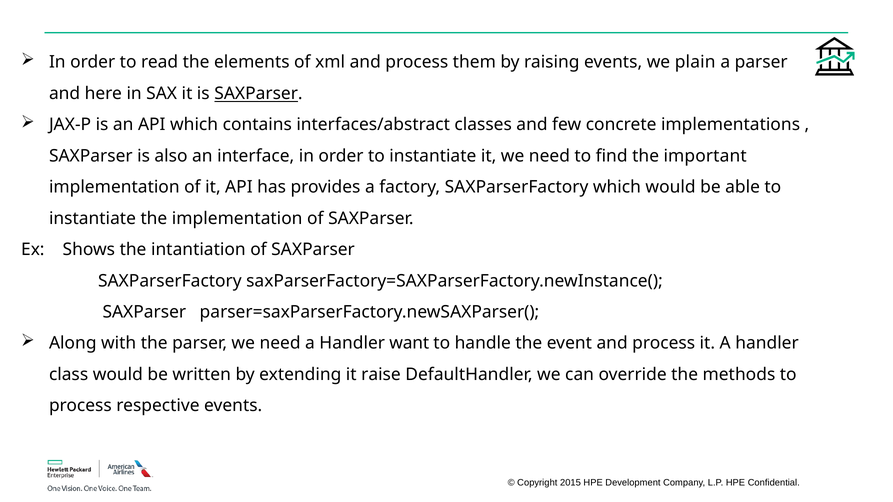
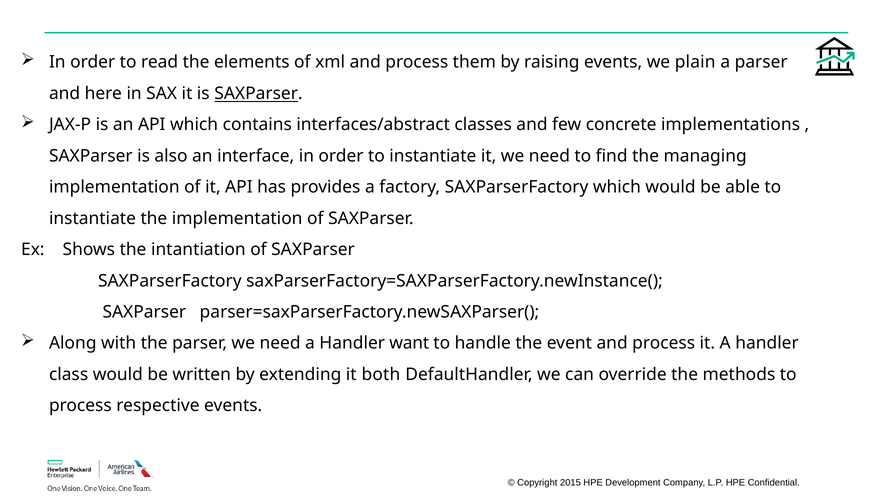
important: important -> managing
raise: raise -> both
